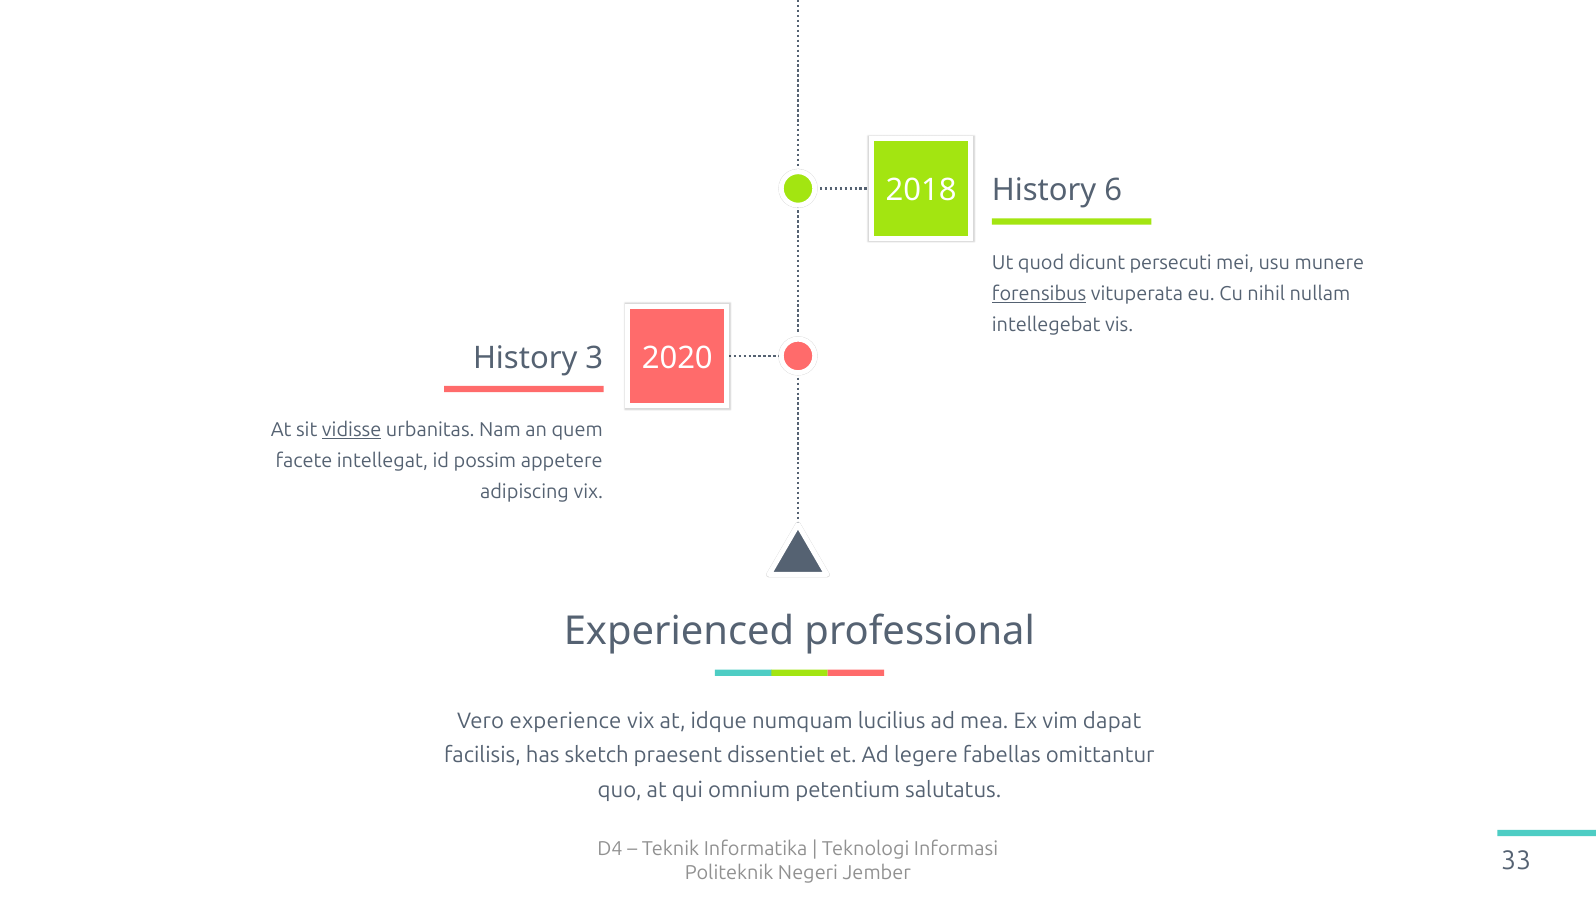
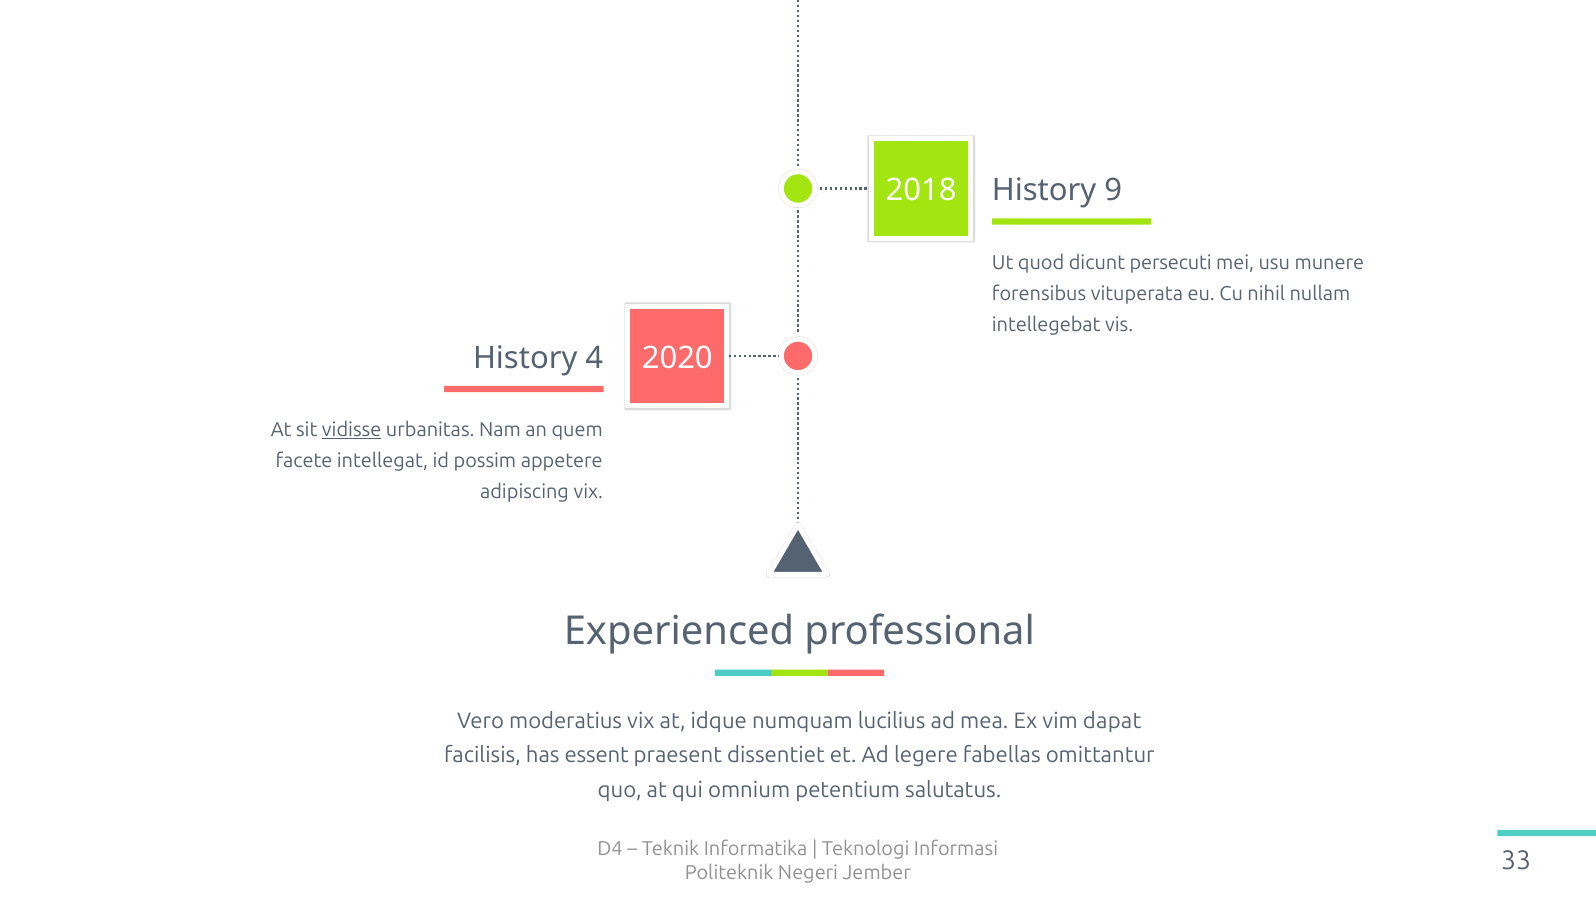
6: 6 -> 9
forensibus underline: present -> none
3: 3 -> 4
experience: experience -> moderatius
sketch: sketch -> essent
